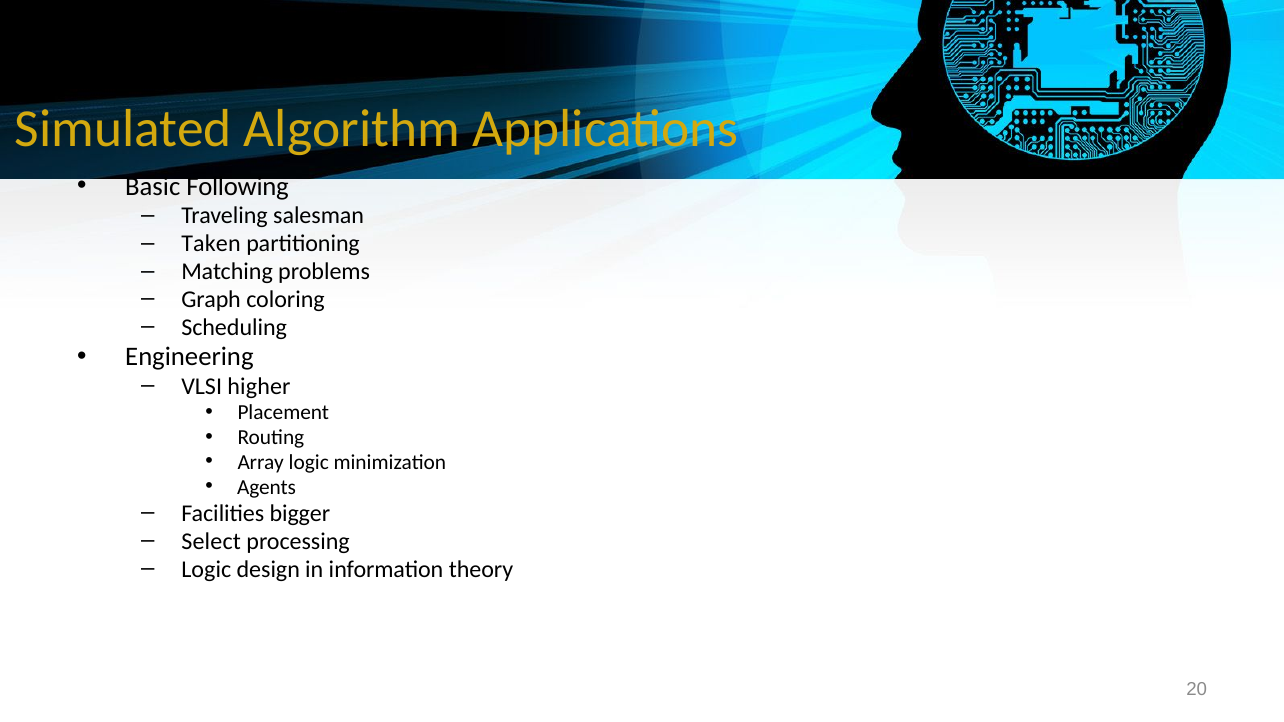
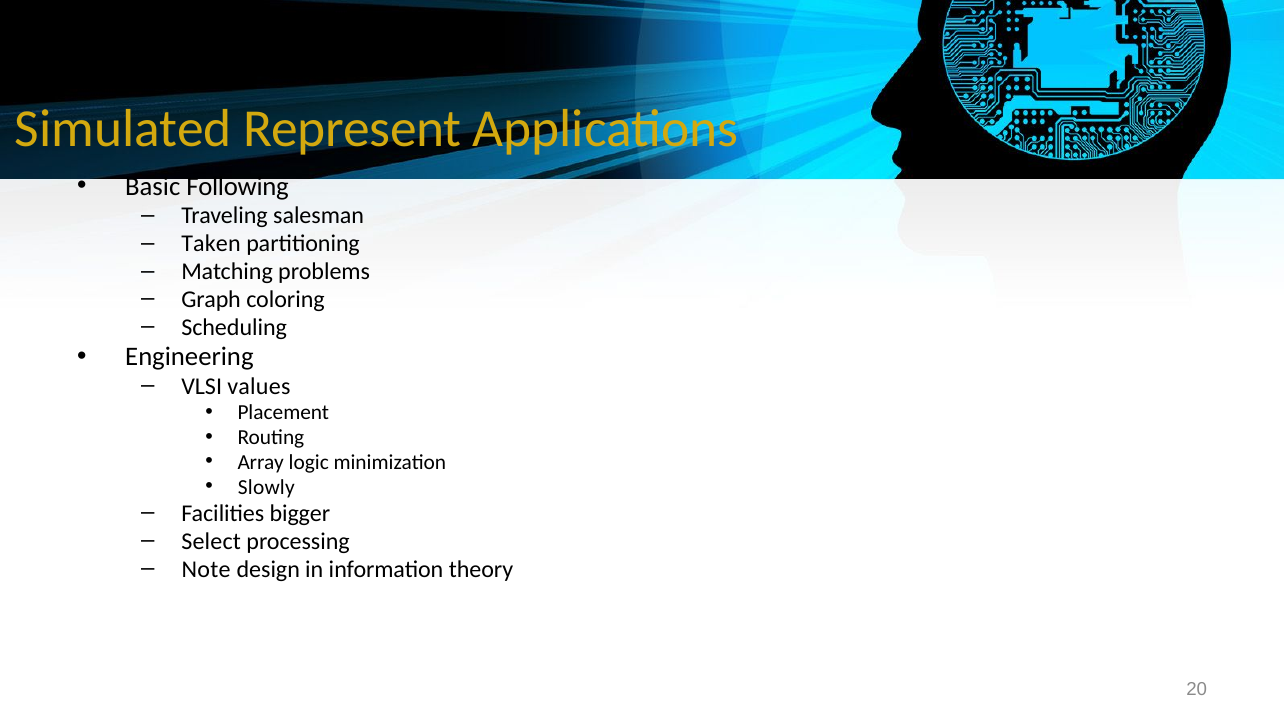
Algorithm: Algorithm -> Represent
higher: higher -> values
Agents: Agents -> Slowly
Logic at (206, 570): Logic -> Note
